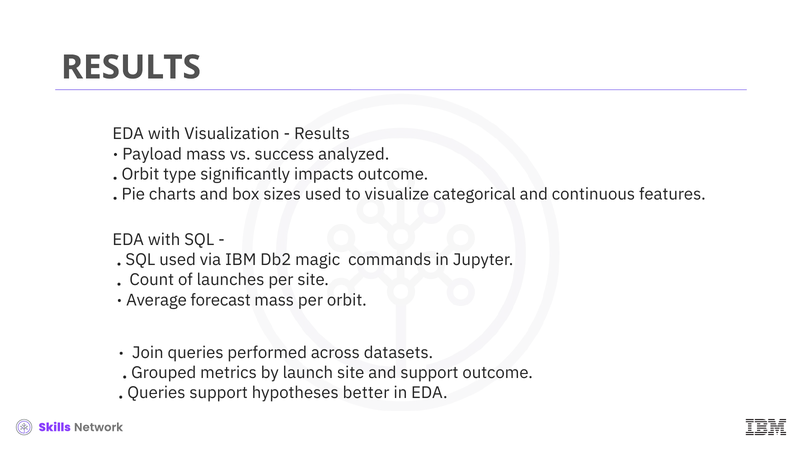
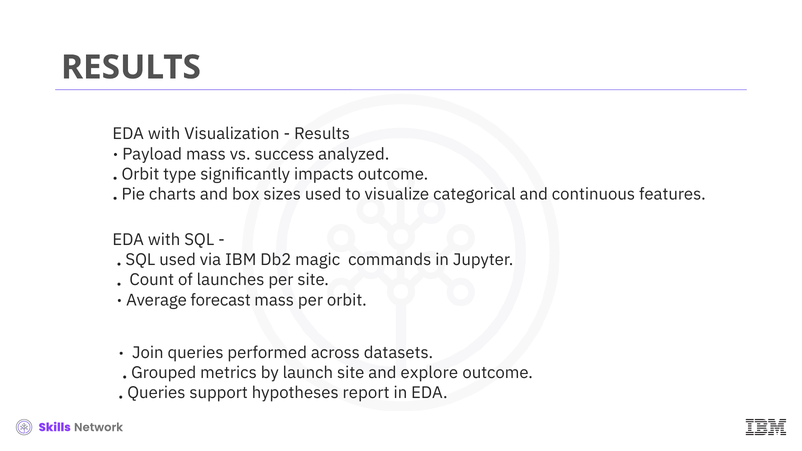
and support: support -> explore
better: better -> report
